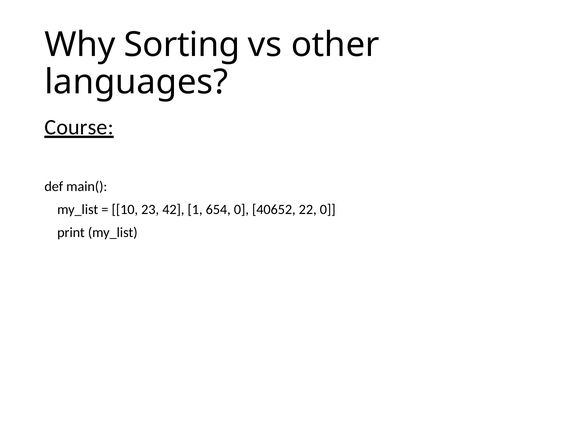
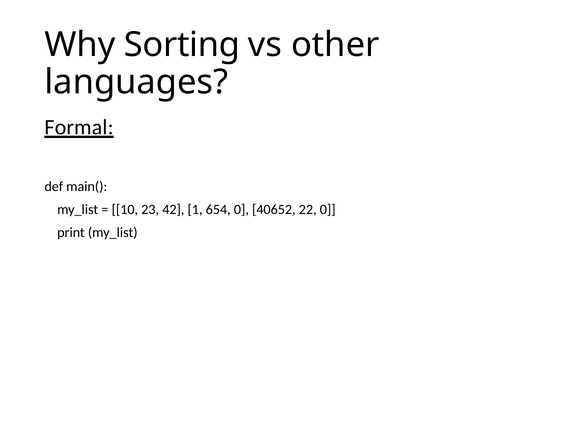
Course: Course -> Formal
